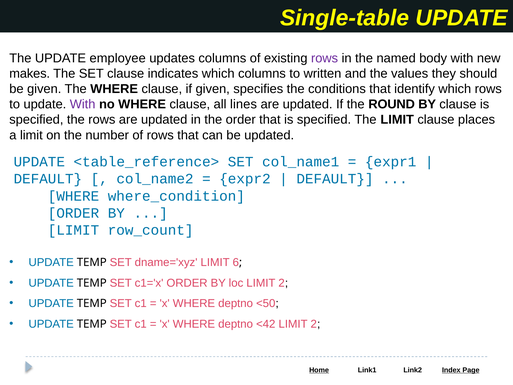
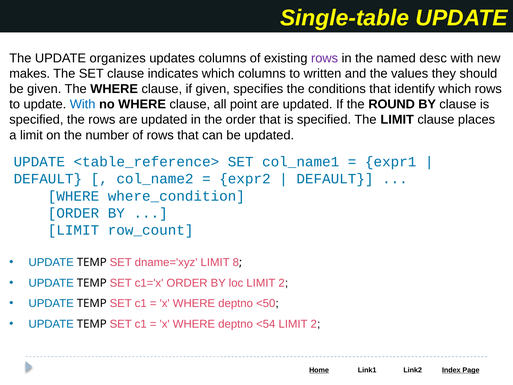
employee: employee -> organizes
body: body -> desc
With at (83, 104) colour: purple -> blue
lines: lines -> point
6: 6 -> 8
<42: <42 -> <54
